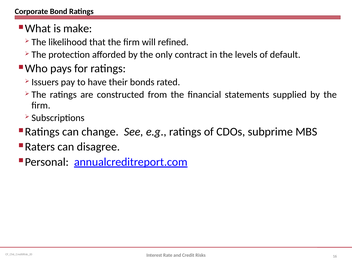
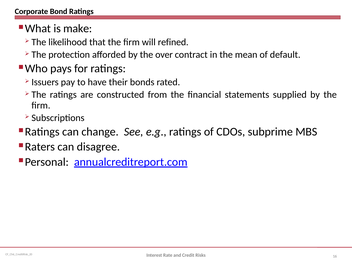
only: only -> over
levels: levels -> mean
